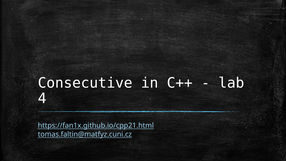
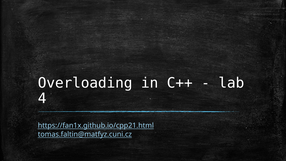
Consecutive: Consecutive -> Overloading
